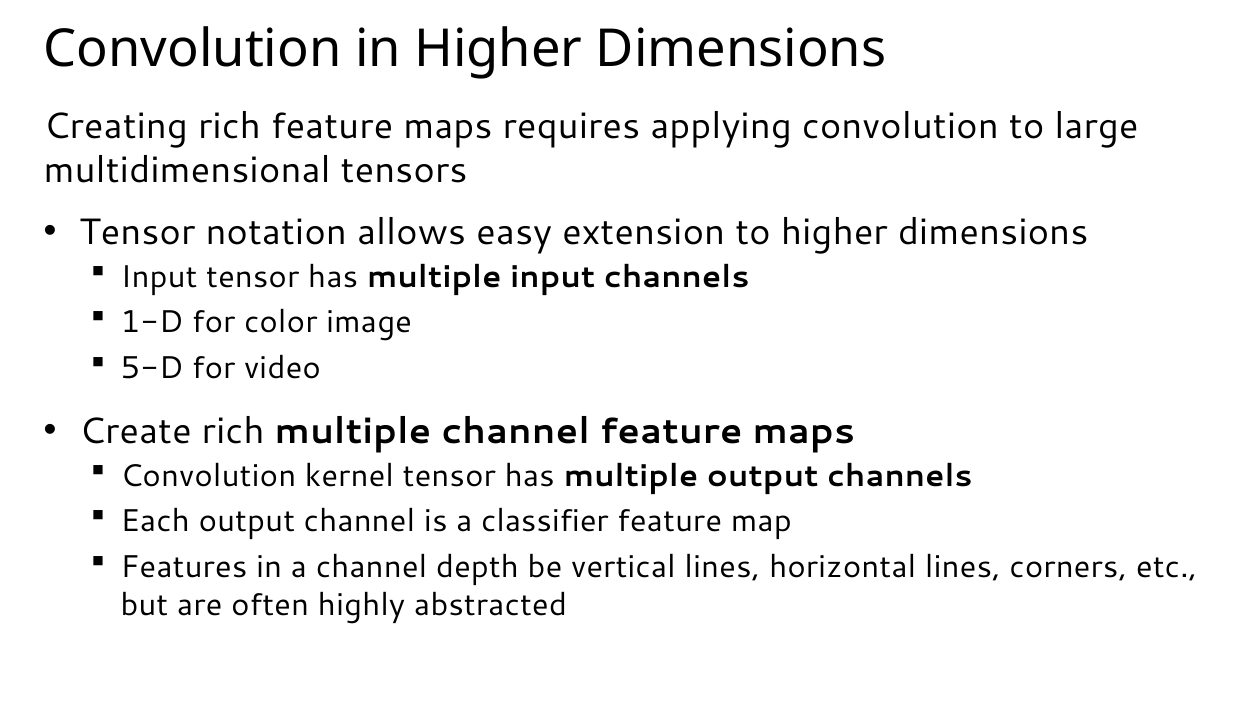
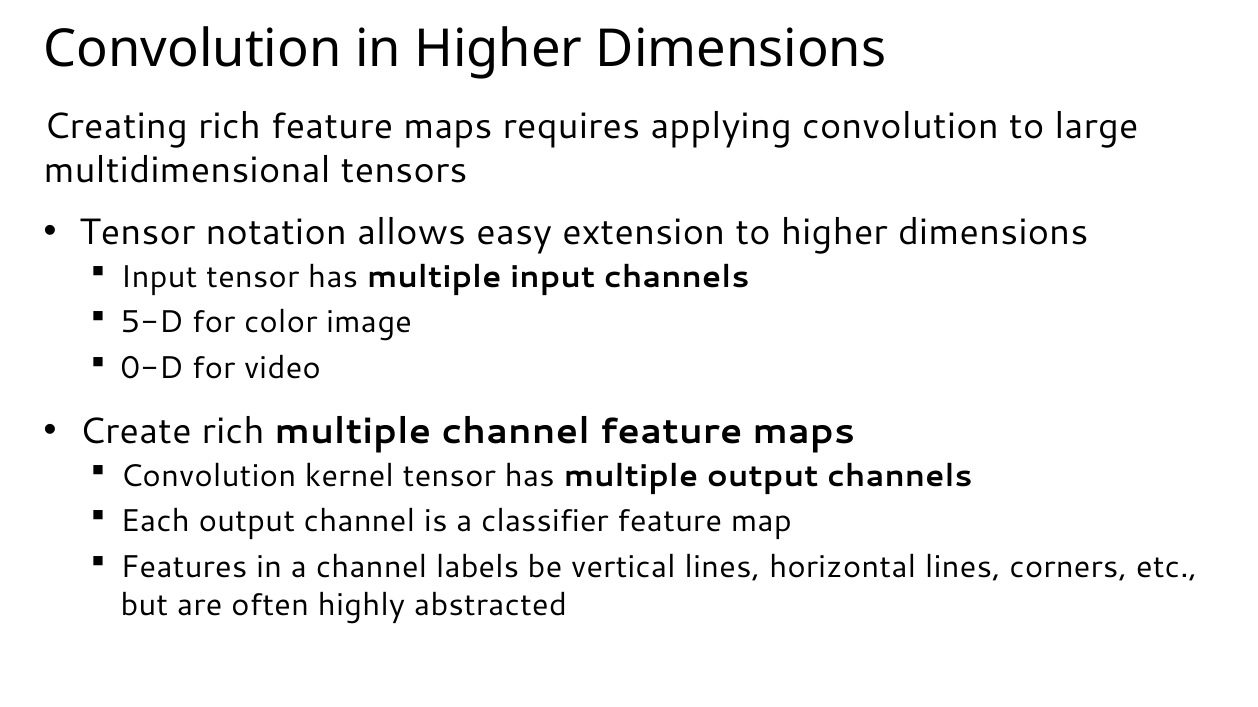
1-D: 1-D -> 5-D
5-D: 5-D -> 0-D
depth: depth -> labels
